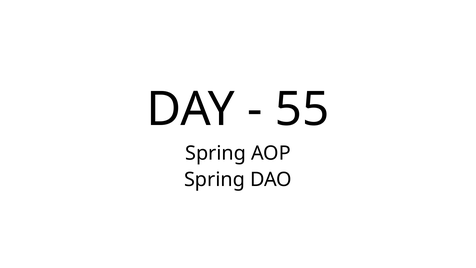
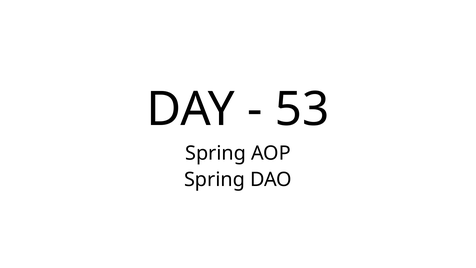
55: 55 -> 53
